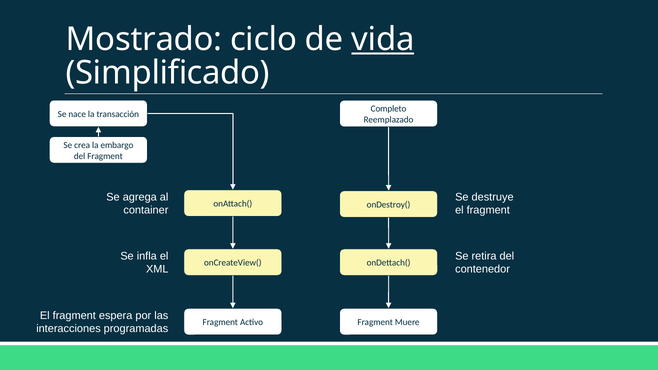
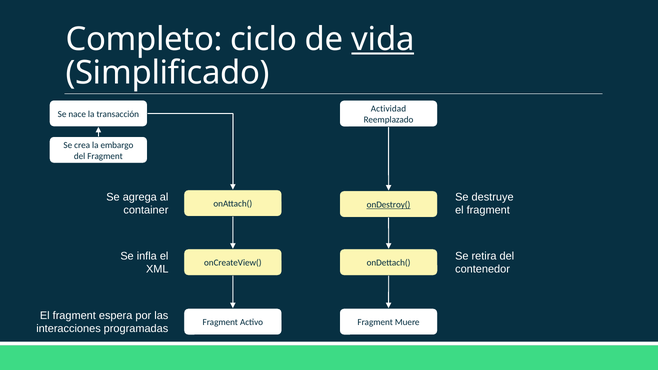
Mostrado: Mostrado -> Completo
Completo: Completo -> Actividad
onDestroy( underline: none -> present
